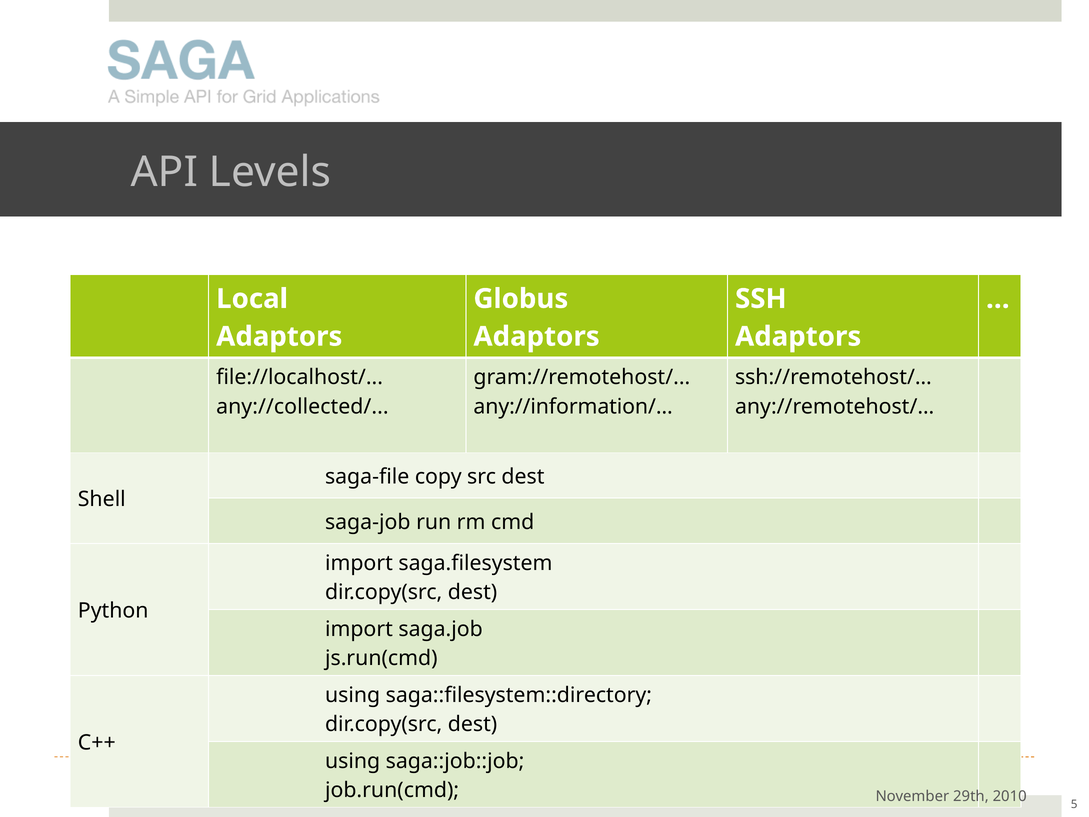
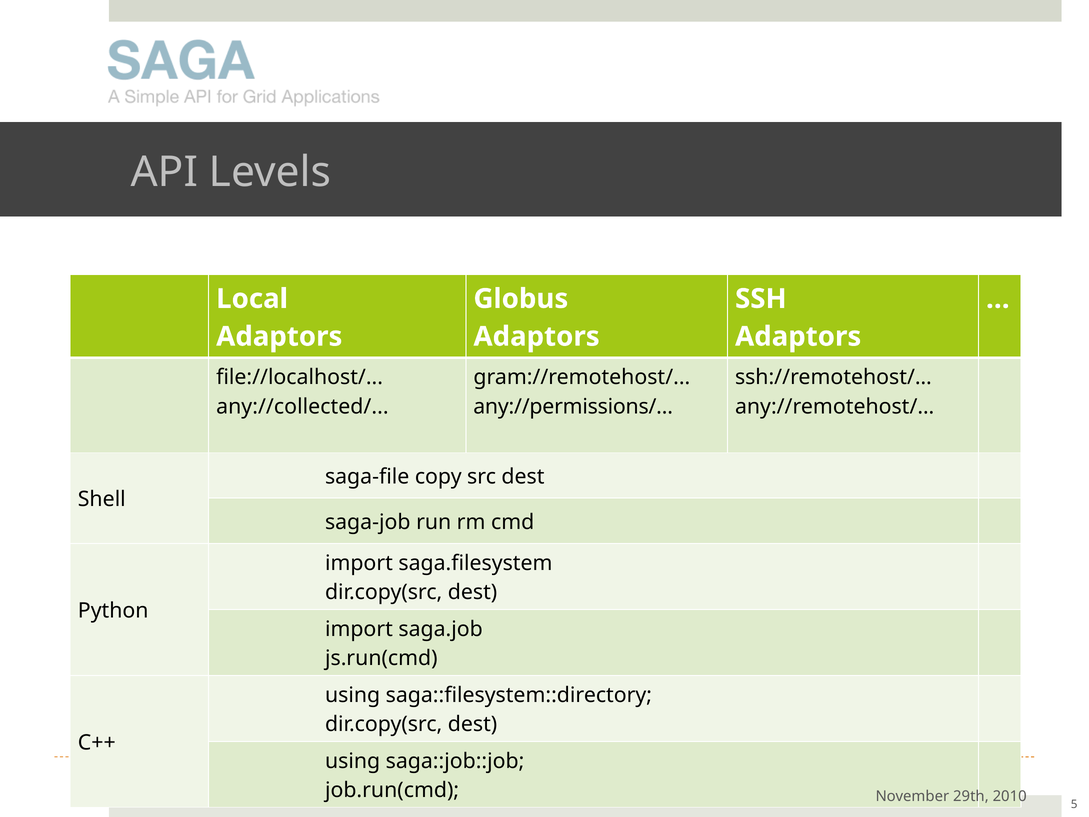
any://information/…: any://information/… -> any://permissions/…
